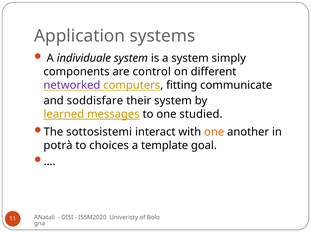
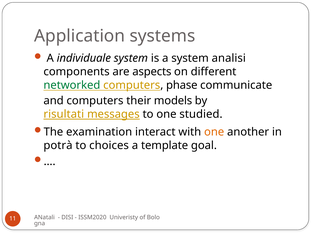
simply: simply -> analisi
control: control -> aspects
networked colour: purple -> green
fitting: fitting -> phase
and soddisfare: soddisfare -> computers
their system: system -> models
learned: learned -> risultati
sottosistemi: sottosistemi -> examination
